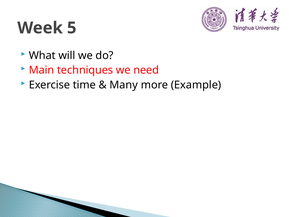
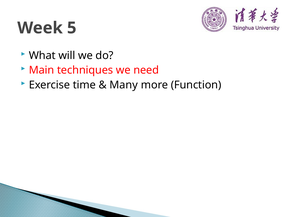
Example: Example -> Function
